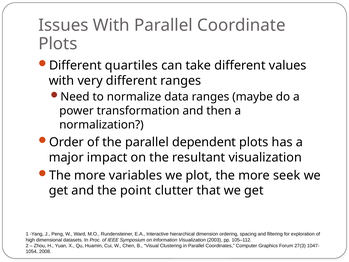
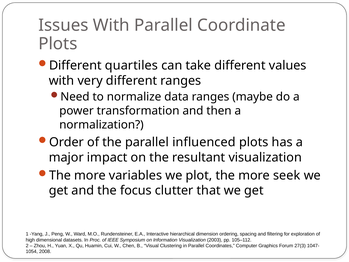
dependent: dependent -> influenced
point: point -> focus
